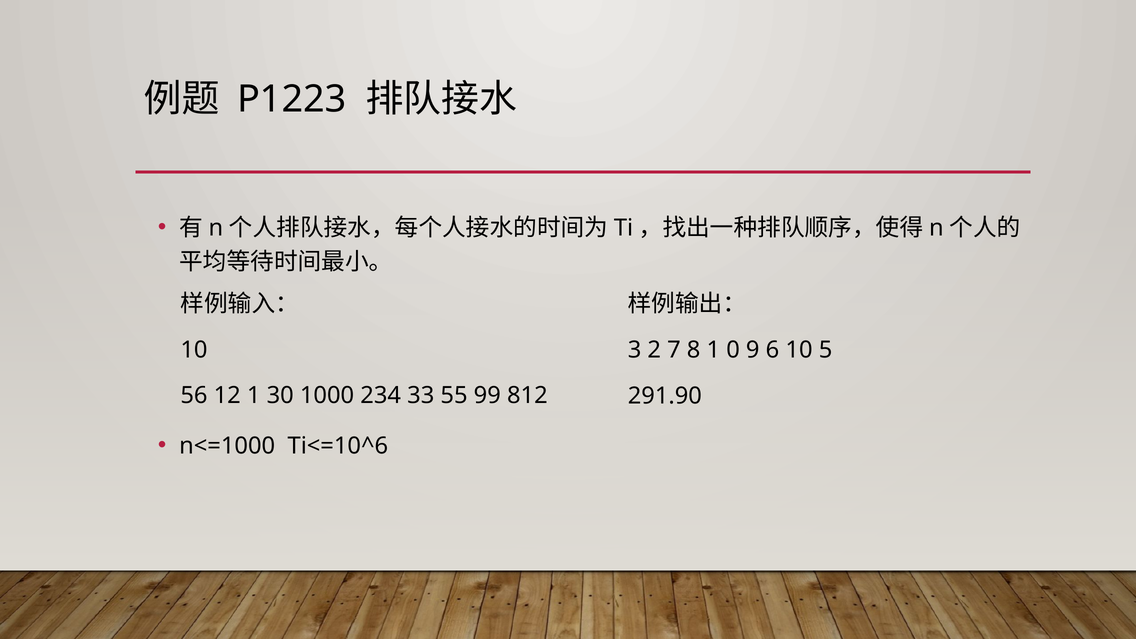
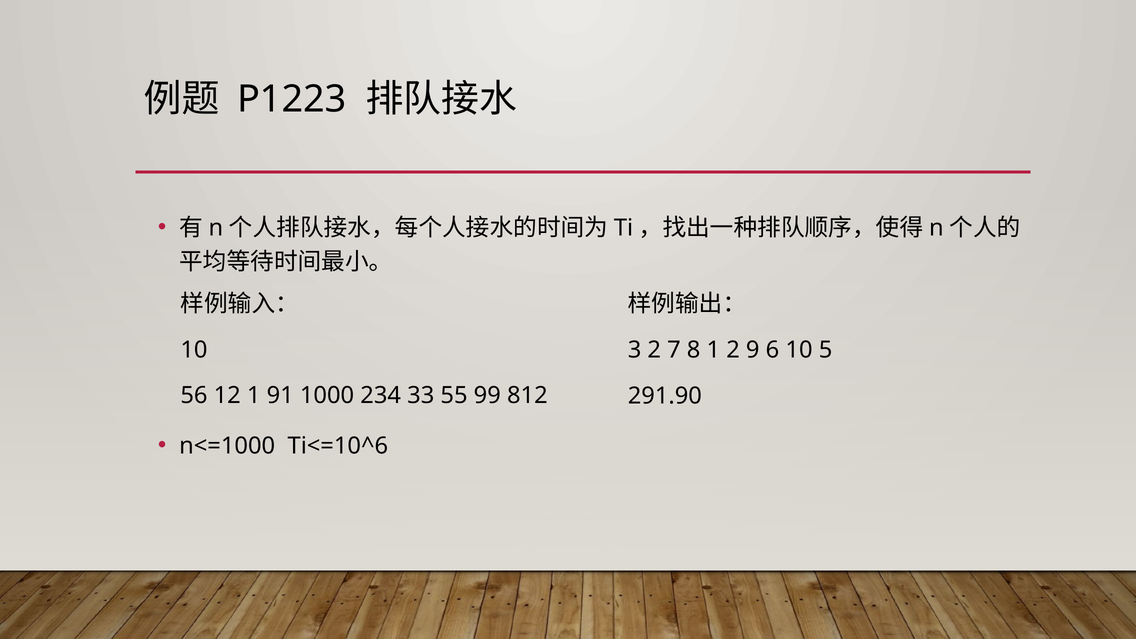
1 0: 0 -> 2
30: 30 -> 91
